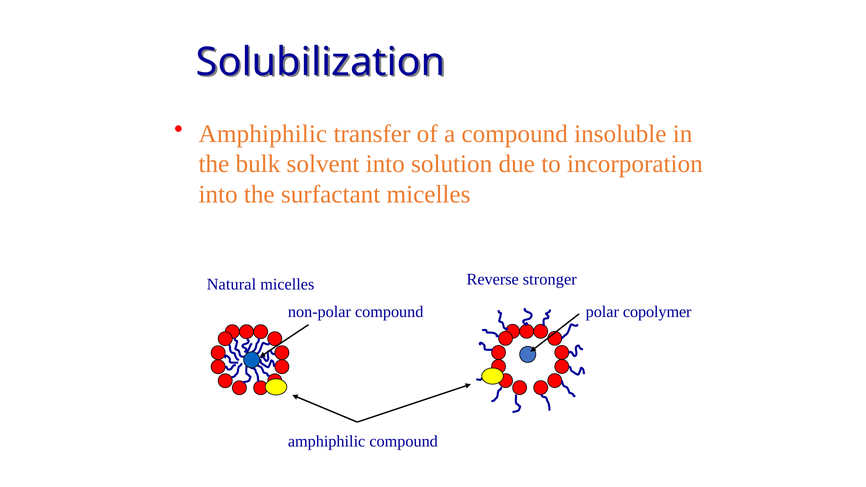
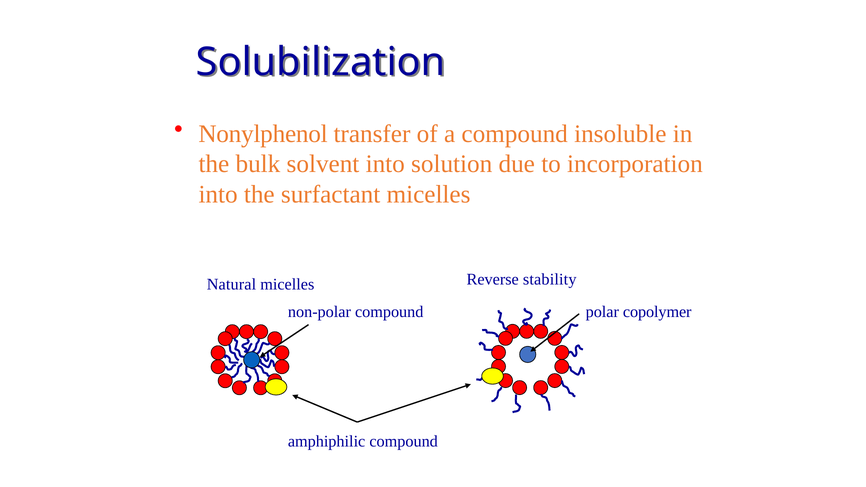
Amphiphilic at (263, 134): Amphiphilic -> Nonylphenol
stronger: stronger -> stability
